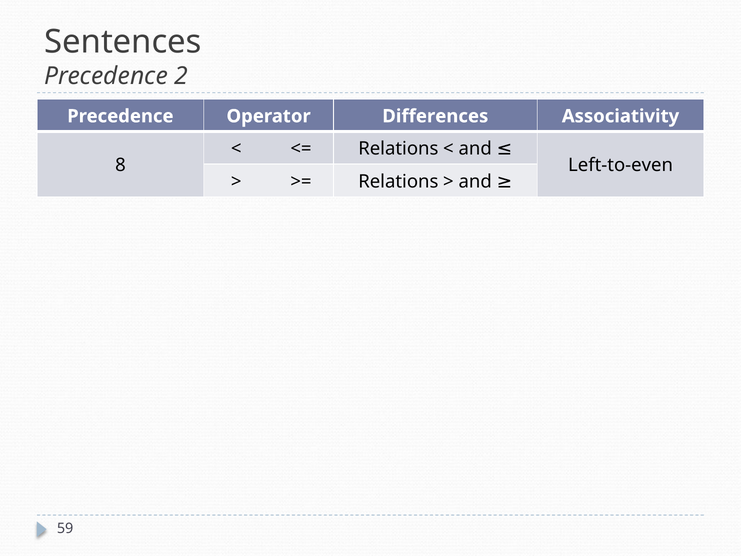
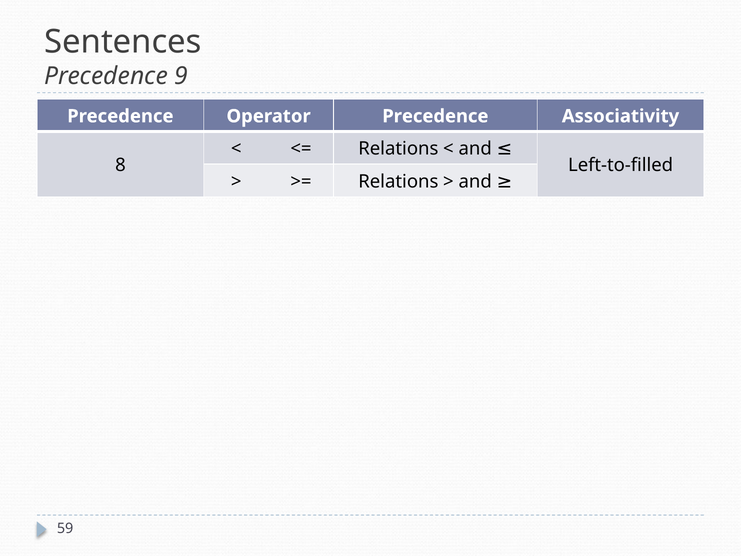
2: 2 -> 9
Operator Differences: Differences -> Precedence
Left-to-even: Left-to-even -> Left-to-filled
